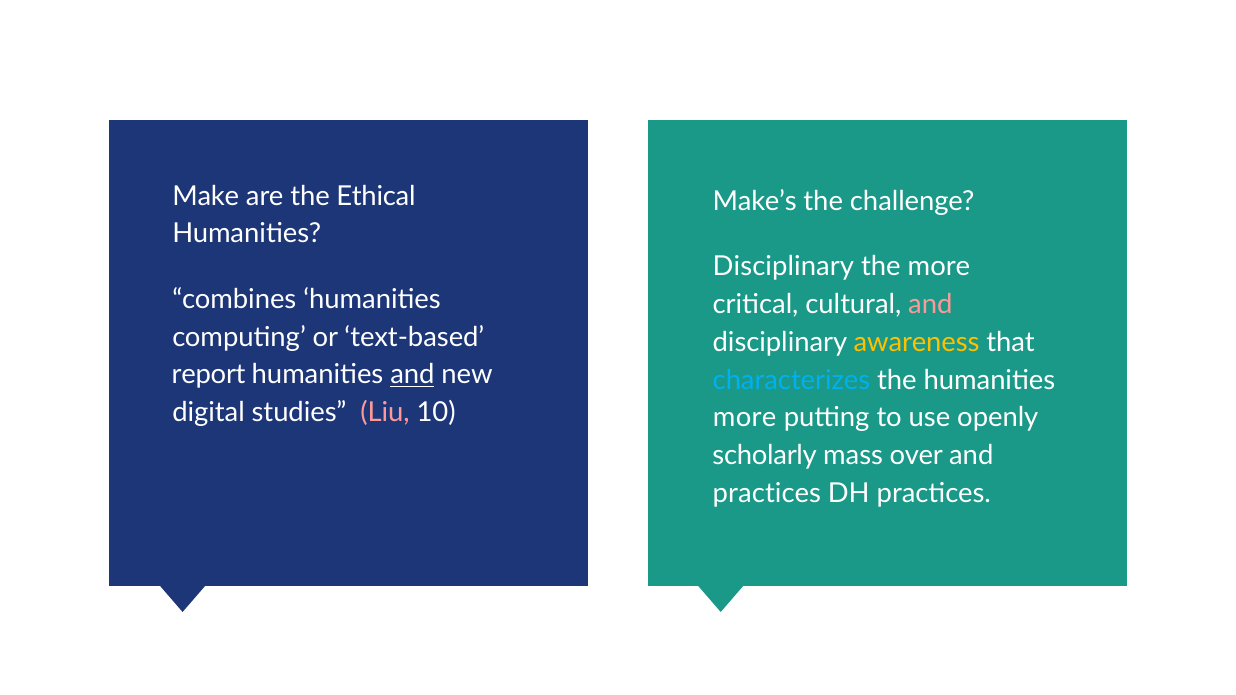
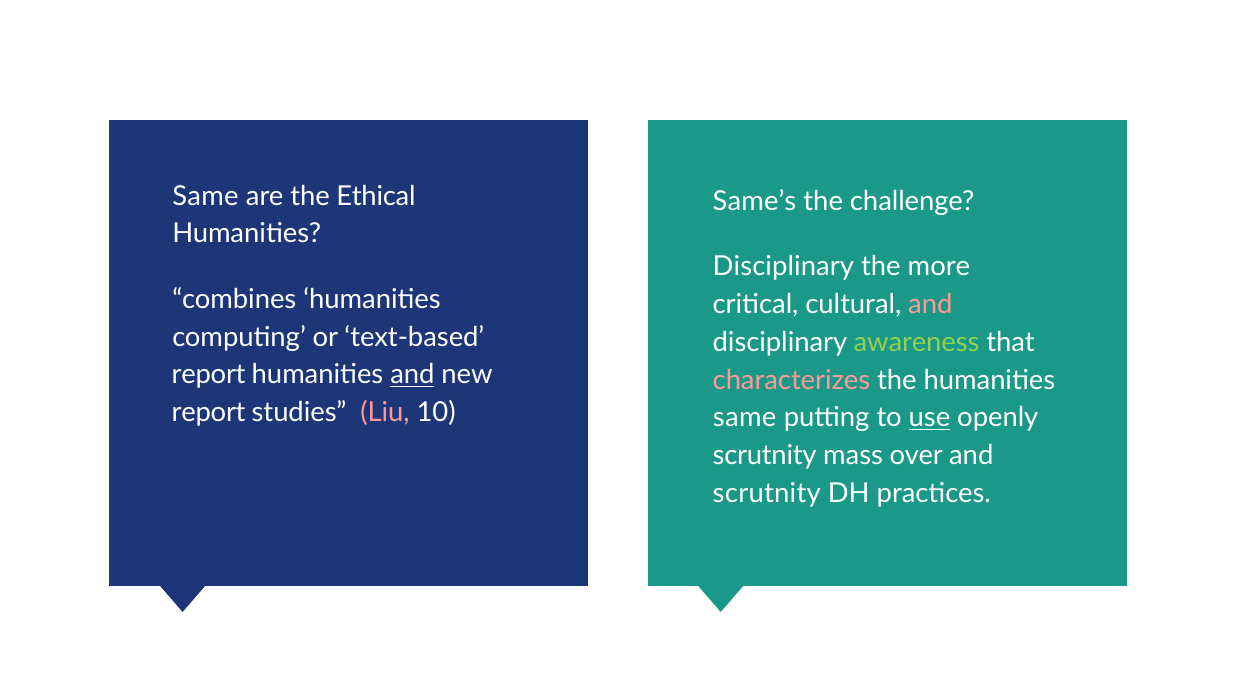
Make at (206, 196): Make -> Same
Make’s: Make’s -> Same’s
awareness colour: yellow -> light green
characterizes colour: light blue -> pink
digital at (209, 413): digital -> report
more at (745, 418): more -> same
use underline: none -> present
scholarly at (765, 456): scholarly -> scrutnity
practices at (767, 494): practices -> scrutnity
